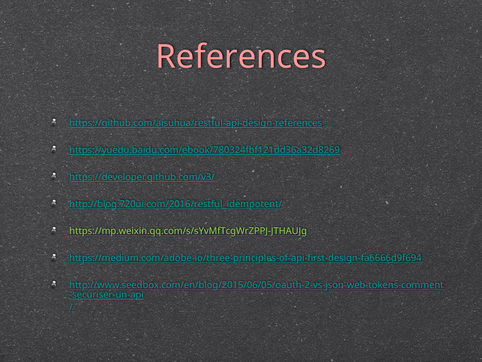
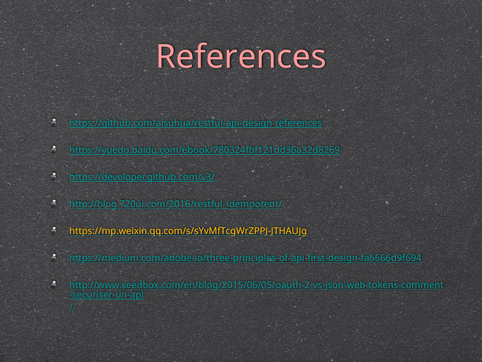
https://mp.weixin.qq.com/s/sYvMfTcgWrZPPJ-JTHAUJg colour: light green -> yellow
